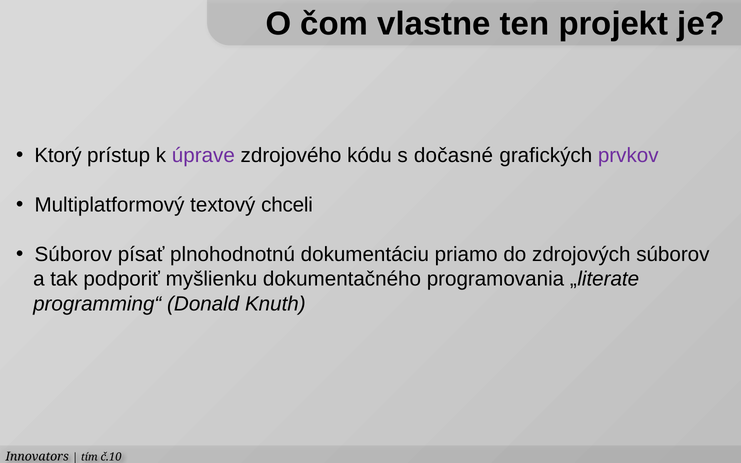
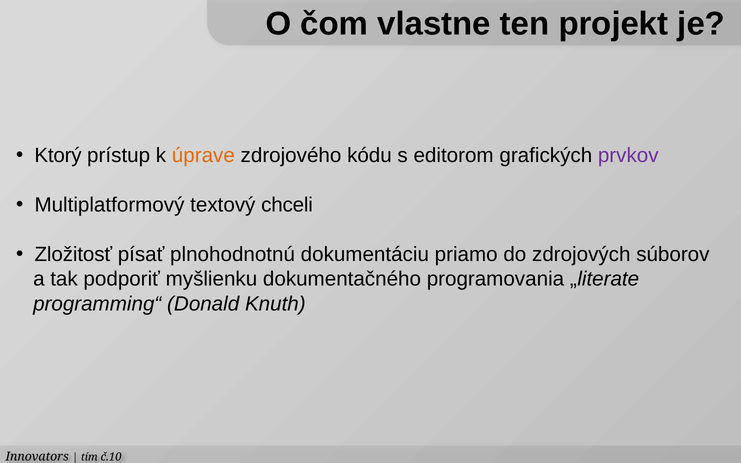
úprave colour: purple -> orange
dočasné: dočasné -> editorom
Súborov at (73, 254): Súborov -> Zložitosť
